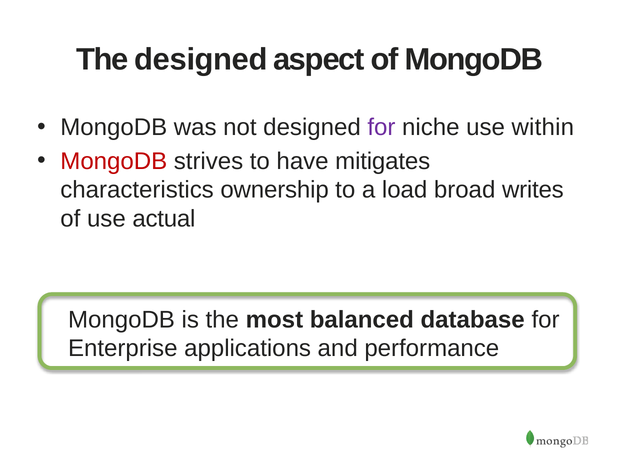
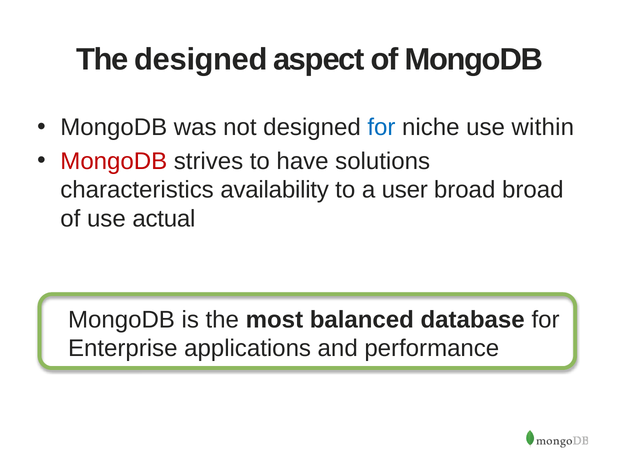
for at (381, 128) colour: purple -> blue
mitigates: mitigates -> solutions
ownership: ownership -> availability
load: load -> user
broad writes: writes -> broad
